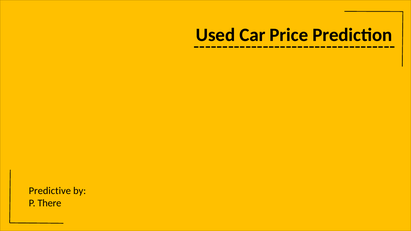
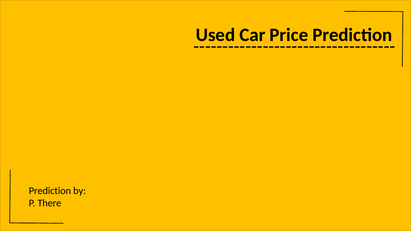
Predictive at (50, 191): Predictive -> Prediction
